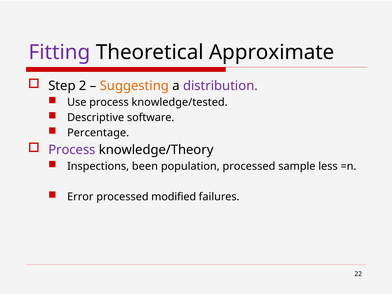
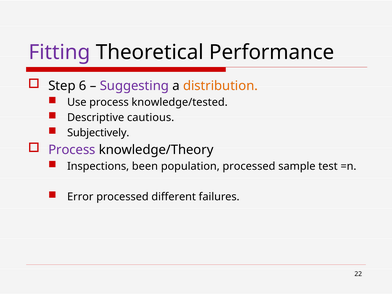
Approximate: Approximate -> Performance
2: 2 -> 6
Suggesting colour: orange -> purple
distribution colour: purple -> orange
software: software -> cautious
Percentage: Percentage -> Subjectively
less: less -> test
modified: modified -> different
